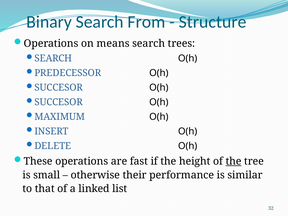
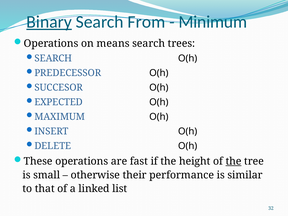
Binary underline: none -> present
Structure: Structure -> Minimum
SUCCESOR at (59, 102): SUCCESOR -> EXPECTED
